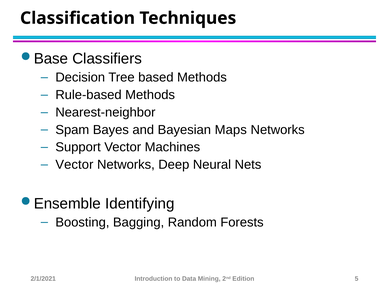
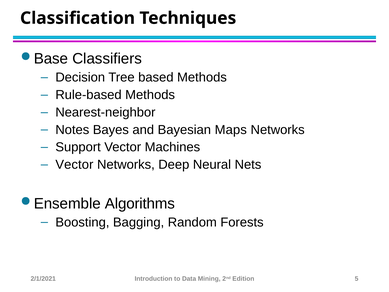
Spam: Spam -> Notes
Identifying: Identifying -> Algorithms
